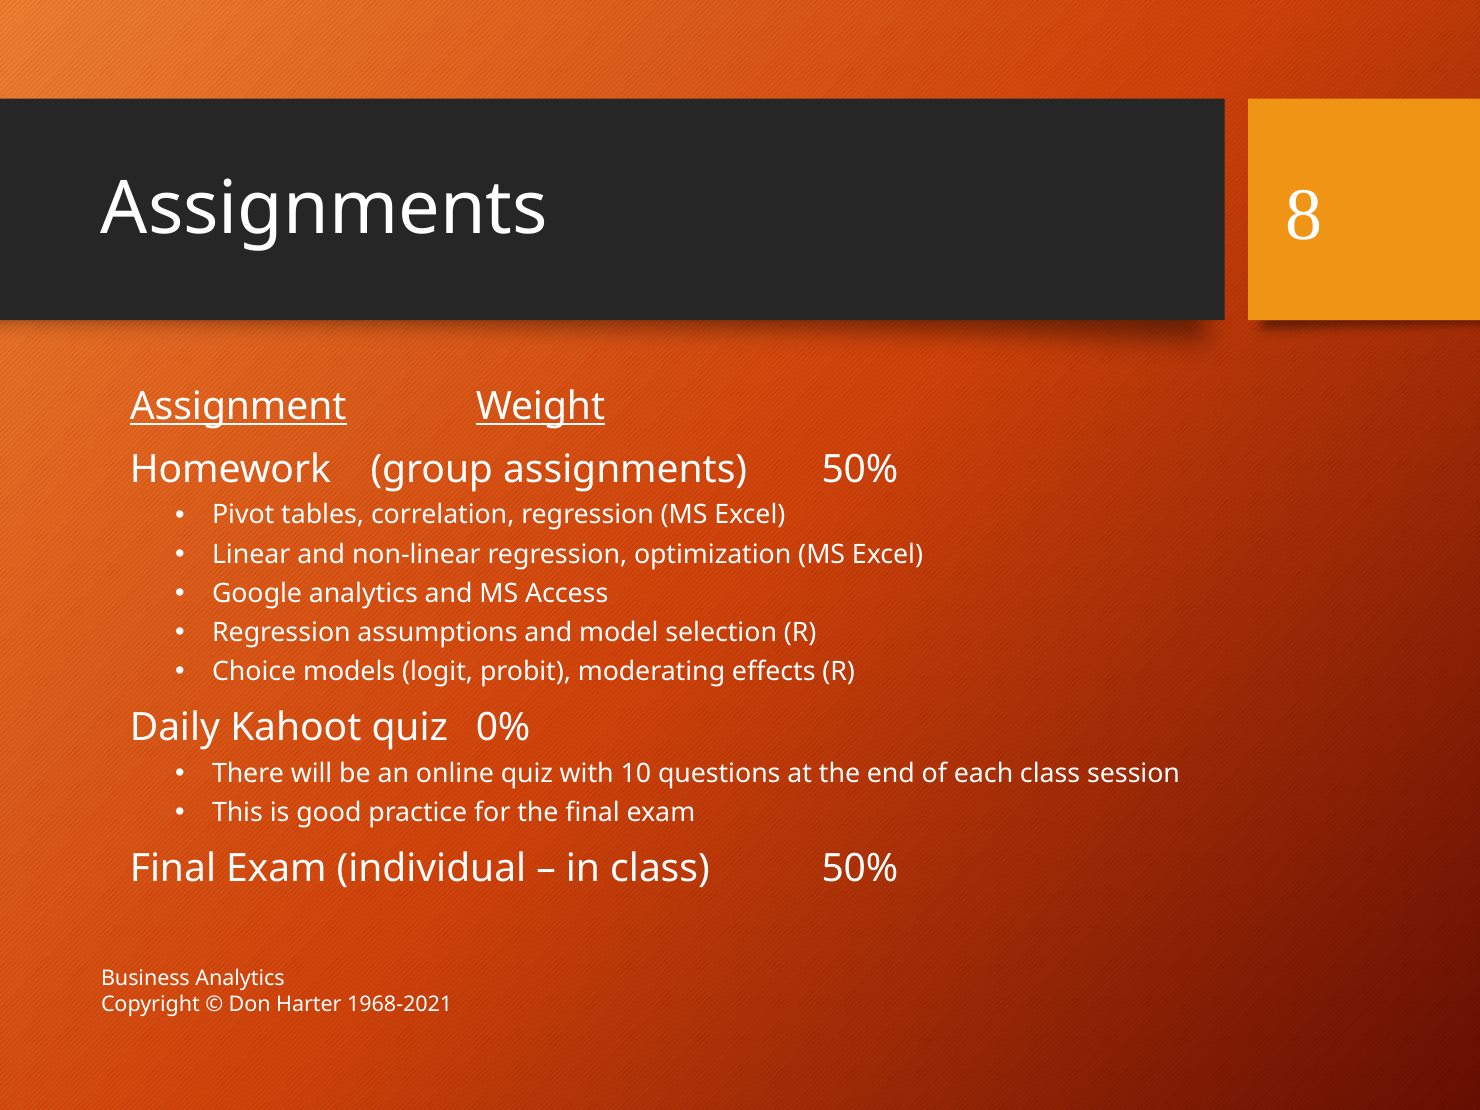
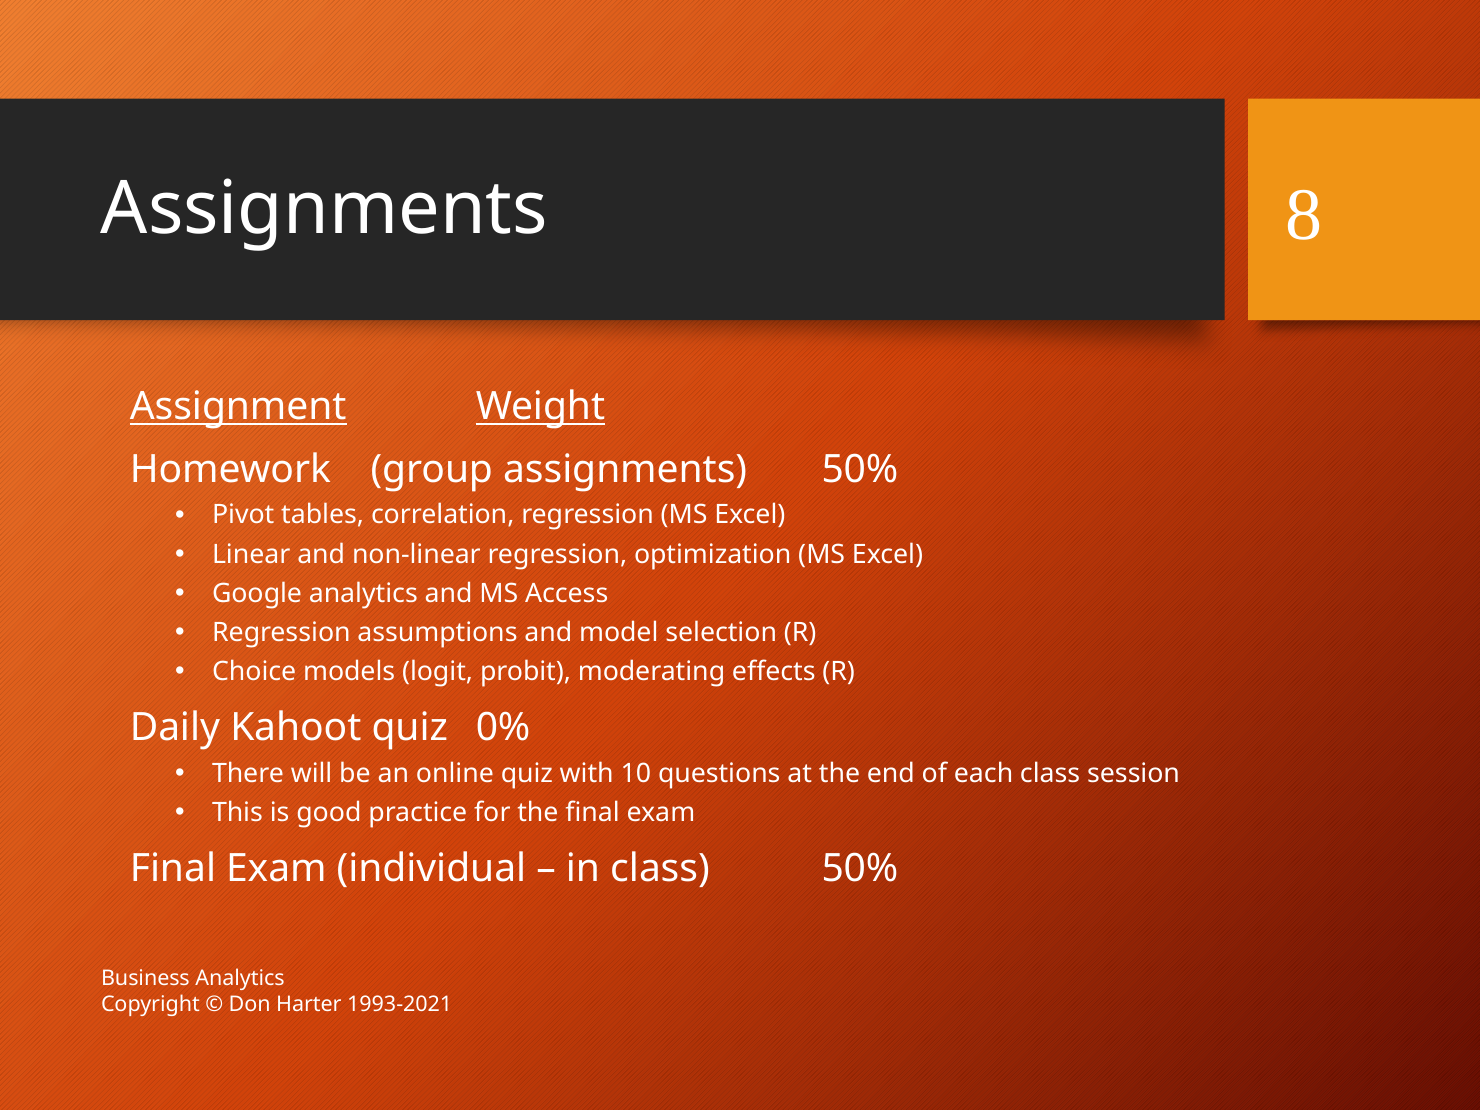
1968-2021: 1968-2021 -> 1993-2021
